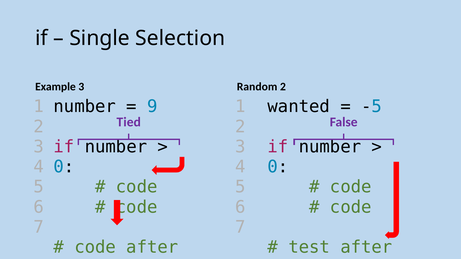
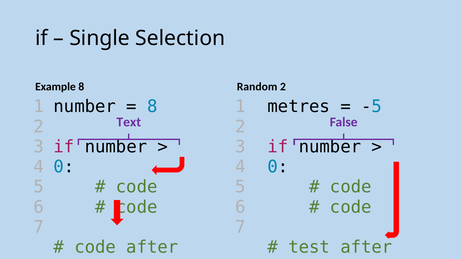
Example 3: 3 -> 8
9 at (152, 107): 9 -> 8
wanted: wanted -> metres
Tied: Tied -> Text
